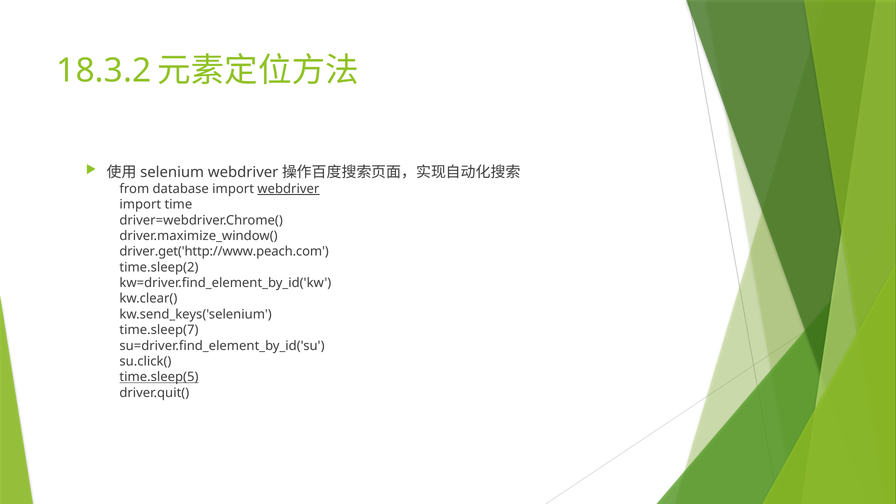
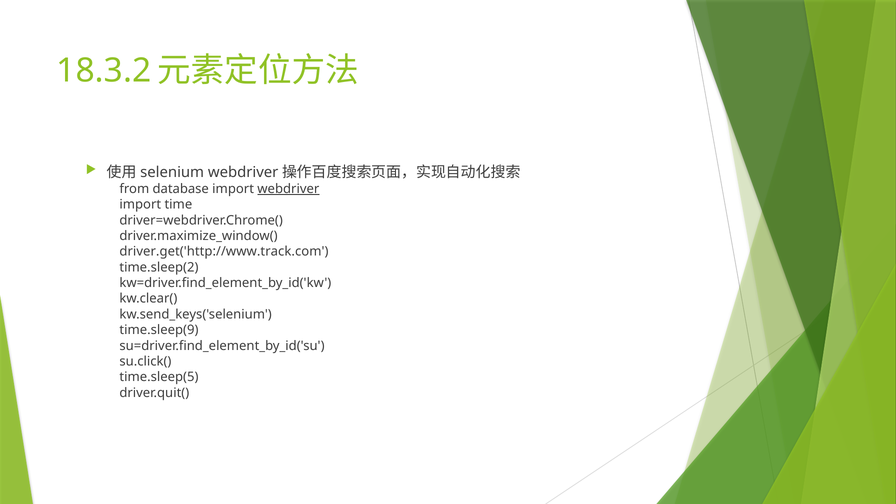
driver.get('http://www.peach.com: driver.get('http://www.peach.com -> driver.get('http://www.track.com
time.sleep(7: time.sleep(7 -> time.sleep(9
time.sleep(5 underline: present -> none
